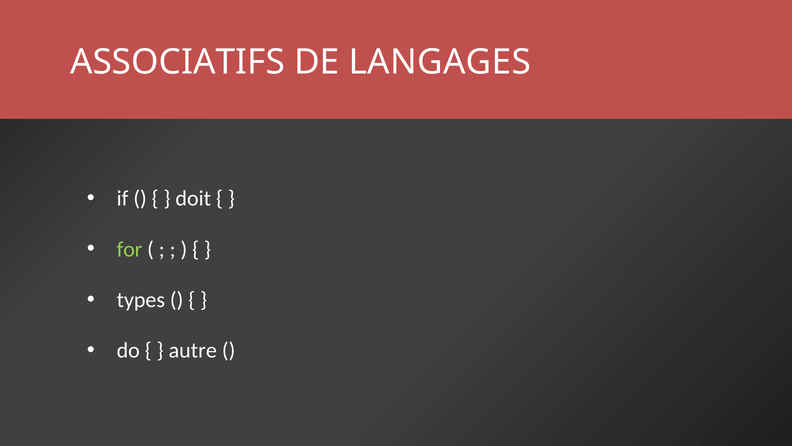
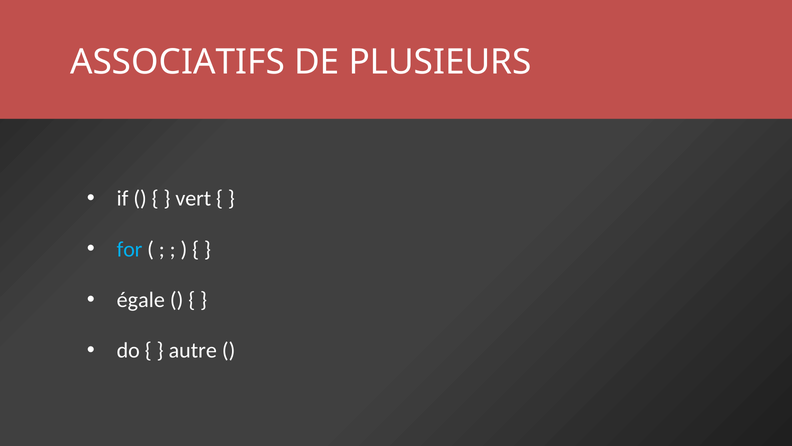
LANGAGES: LANGAGES -> PLUSIEURS
doit: doit -> vert
for colour: light green -> light blue
types: types -> égale
